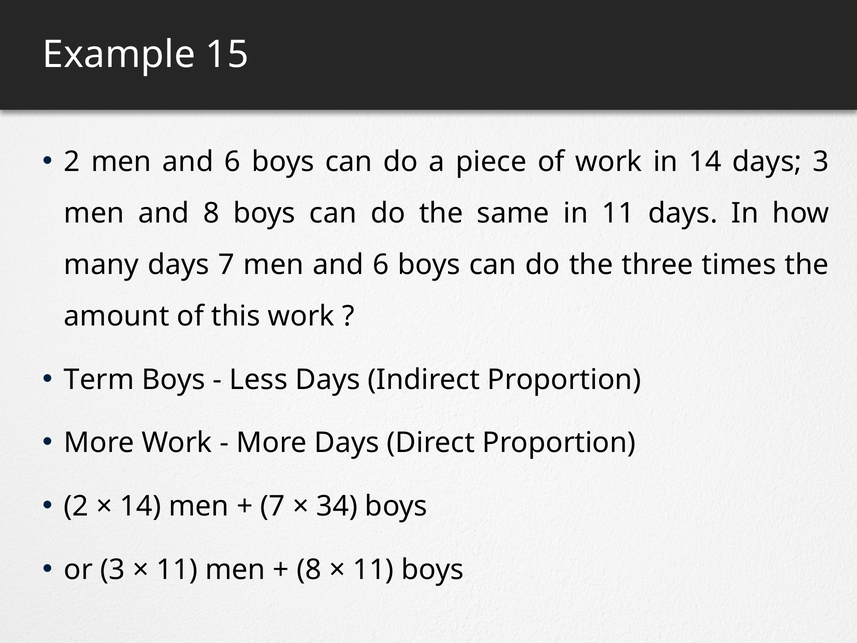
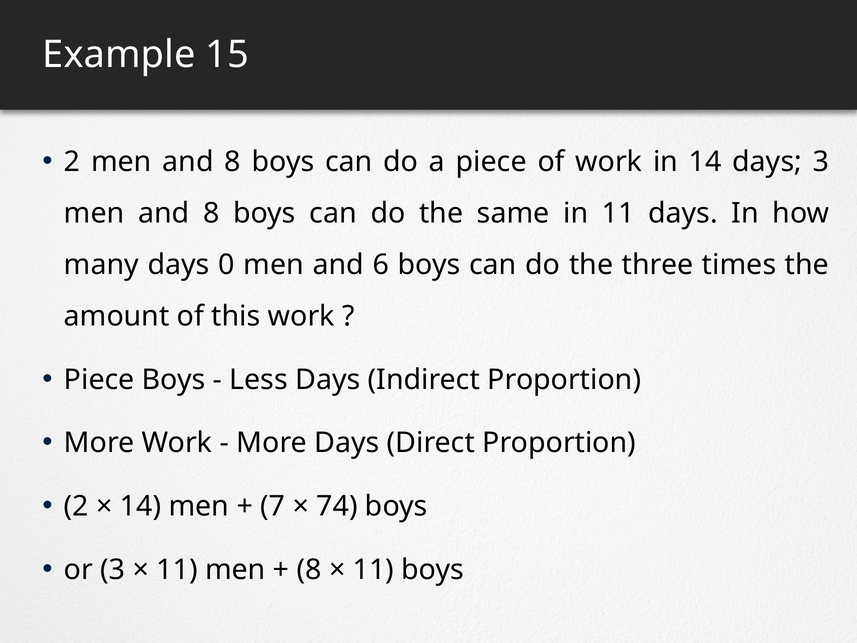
2 men and 6: 6 -> 8
days 7: 7 -> 0
Term at (99, 380): Term -> Piece
34: 34 -> 74
